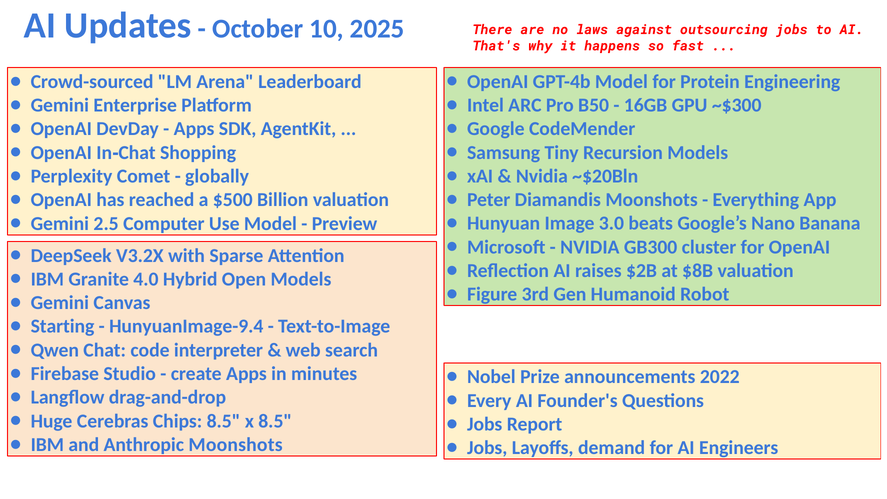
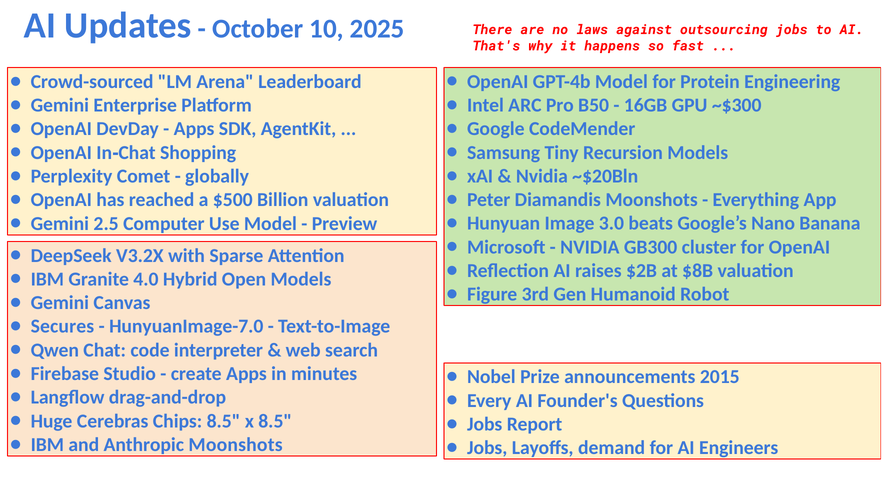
Starting: Starting -> Secures
HunyuanImage-9.4: HunyuanImage-9.4 -> HunyuanImage-7.0
2022: 2022 -> 2015
